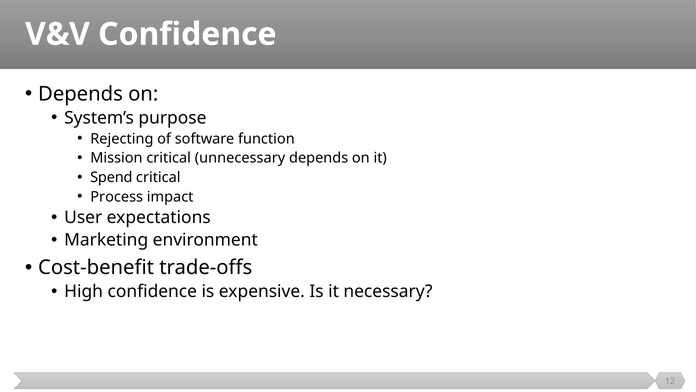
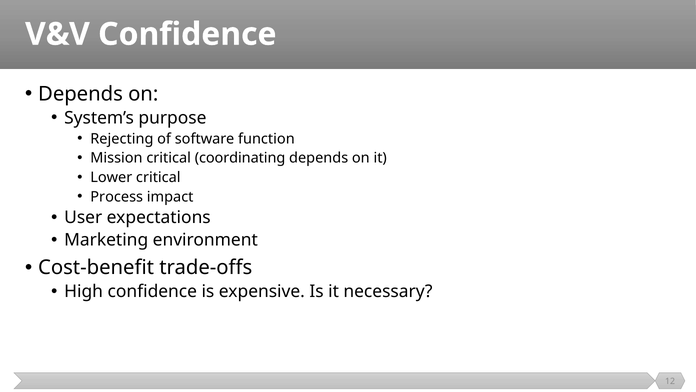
unnecessary: unnecessary -> coordinating
Spend: Spend -> Lower
